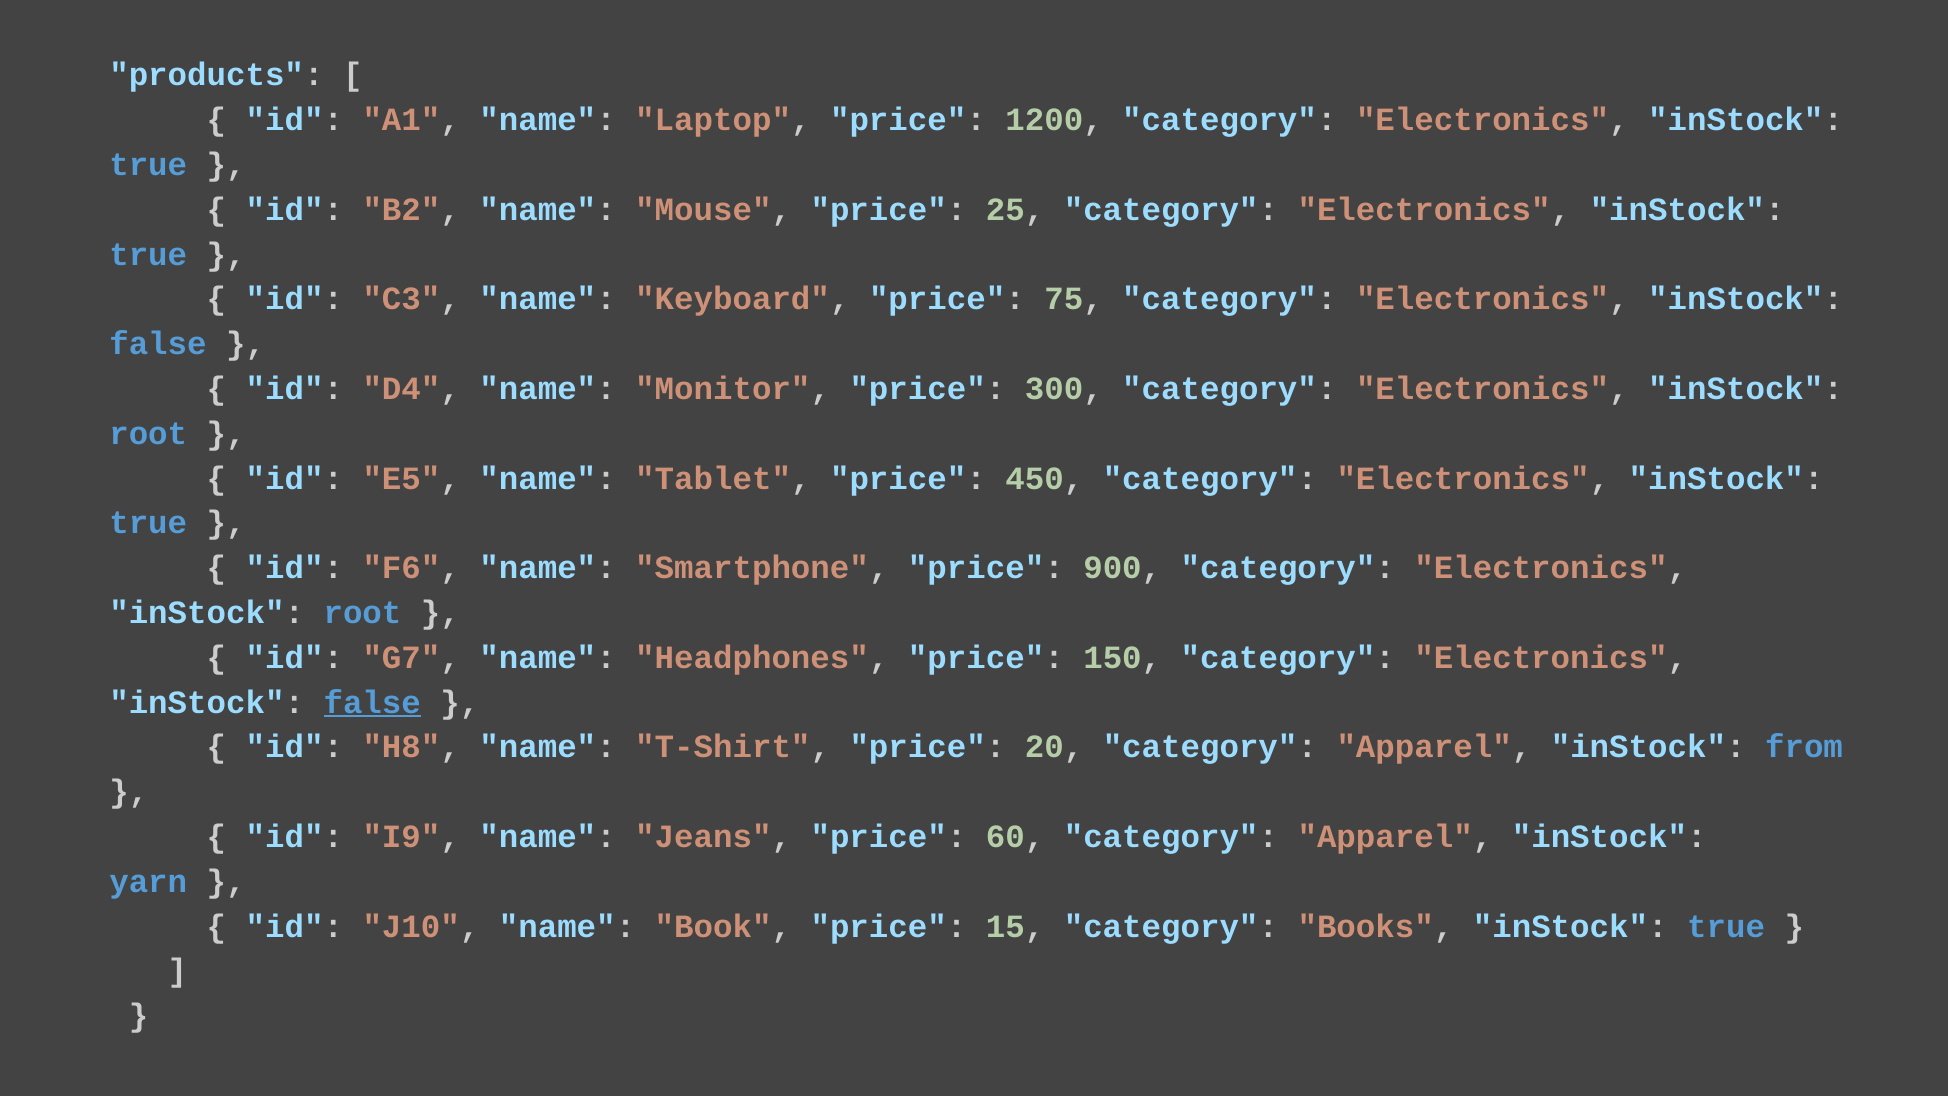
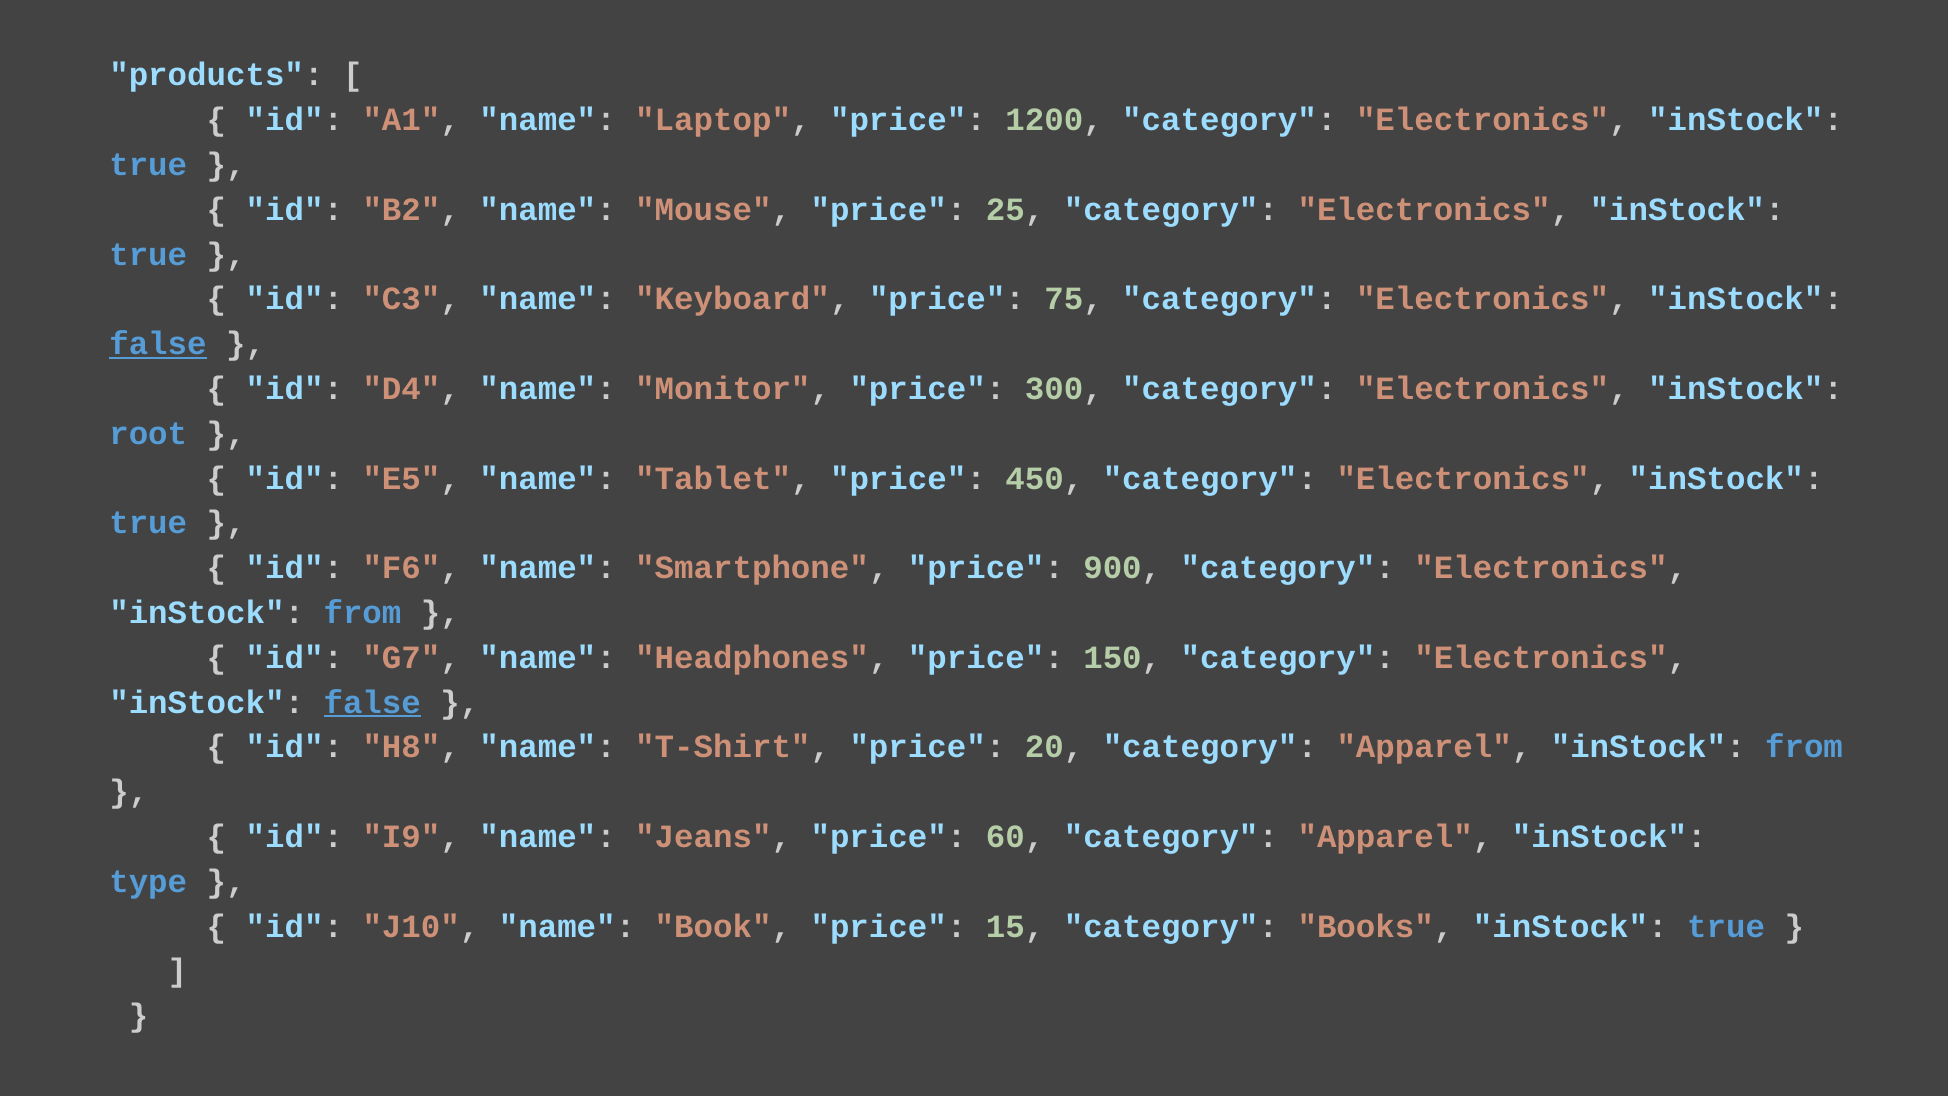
false at (158, 344) underline: none -> present
root at (362, 613): root -> from
yarn: yarn -> type
